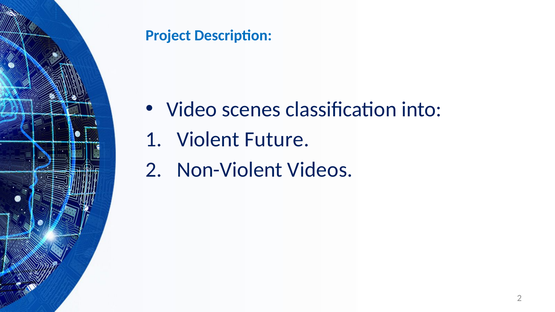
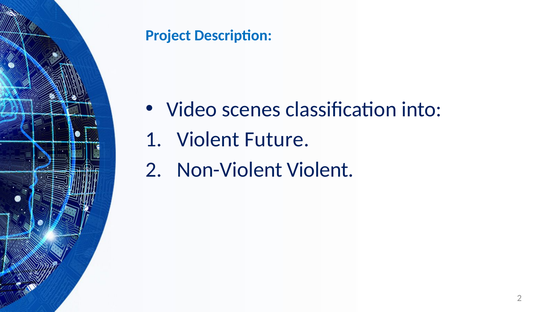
Non-Violent Videos: Videos -> Violent
